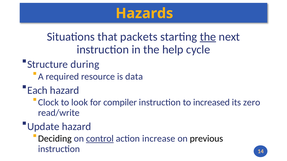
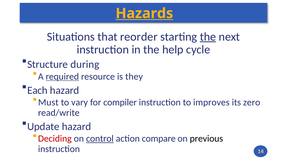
Hazards underline: none -> present
packets: packets -> reorder
required underline: none -> present
data: data -> they
Clock: Clock -> Must
look: look -> vary
increased: increased -> improves
Deciding colour: black -> red
increase: increase -> compare
